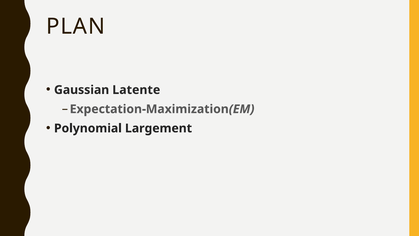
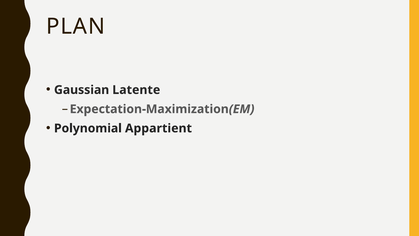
Largement: Largement -> Appartient
